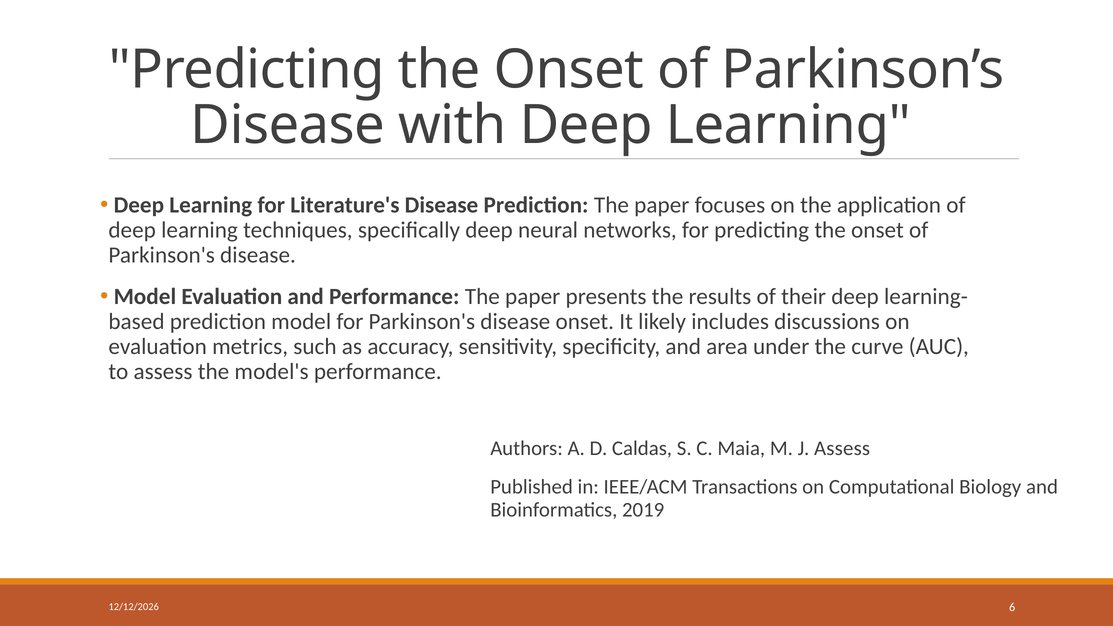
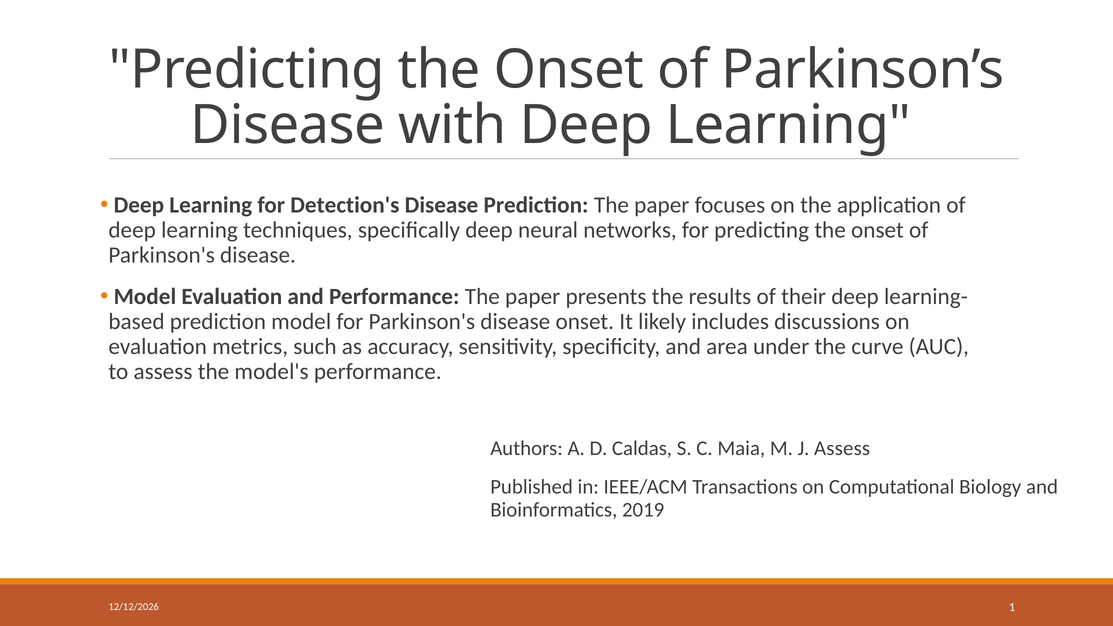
Literature's: Literature's -> Detection's
6: 6 -> 1
